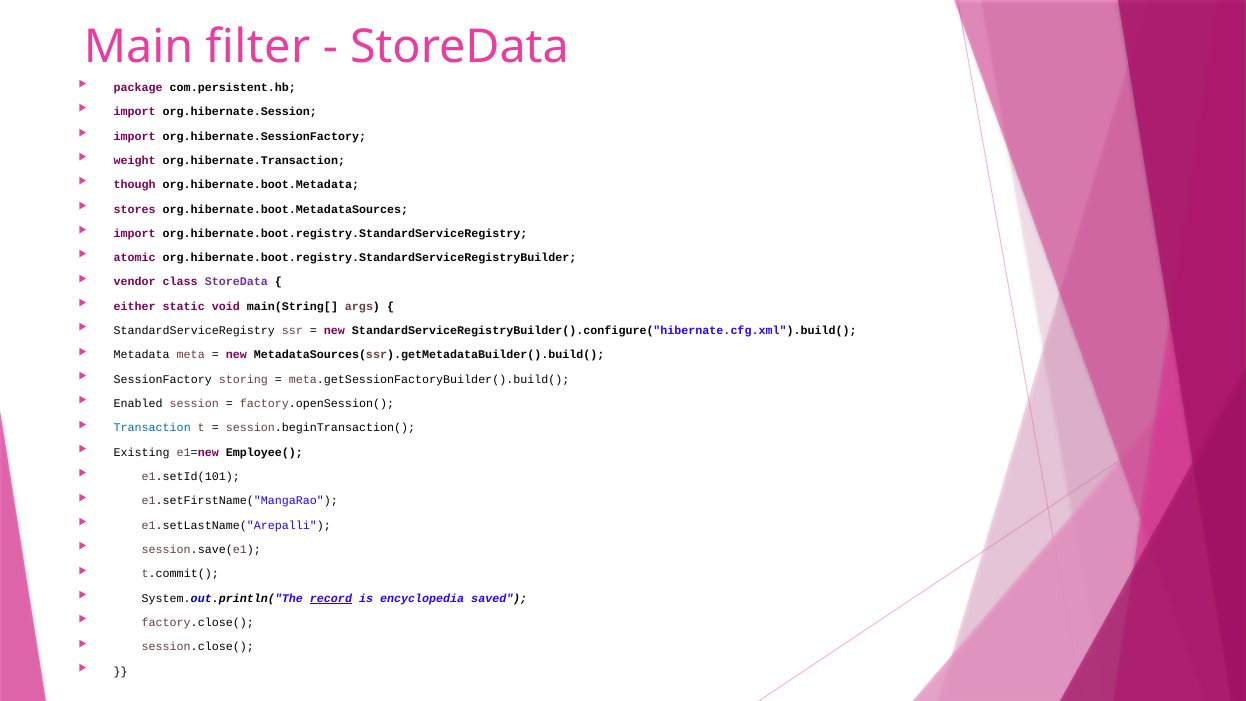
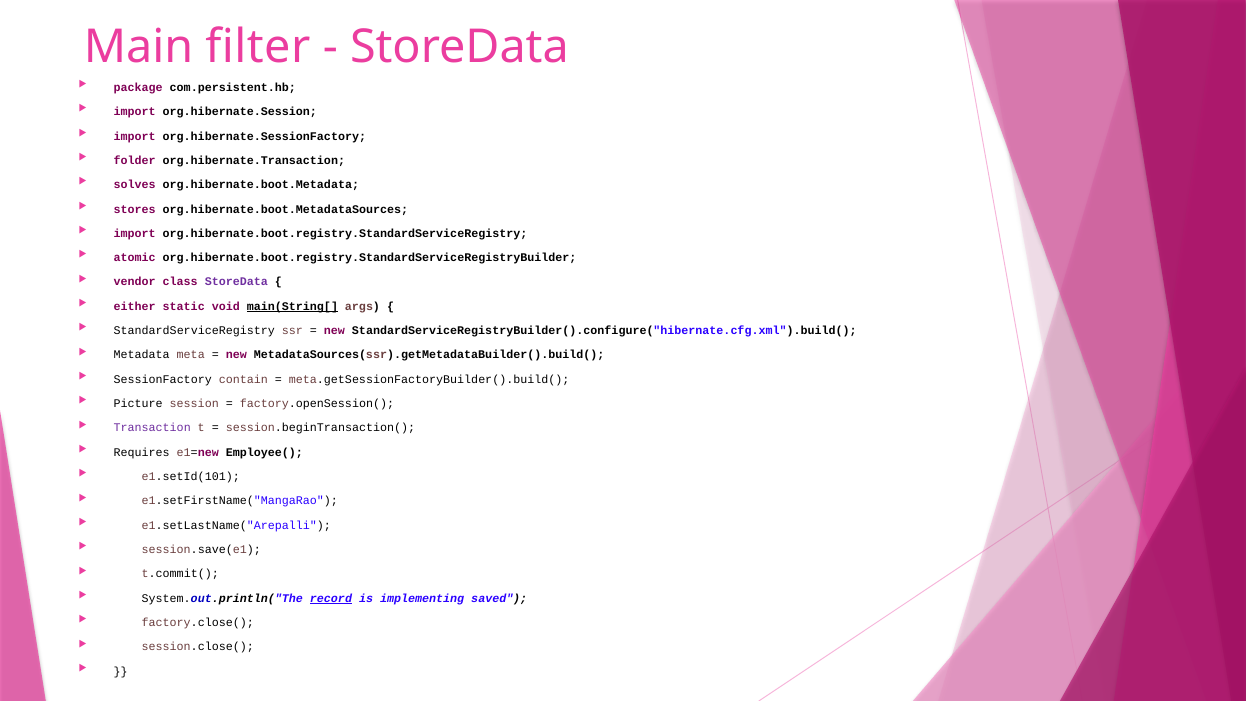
weight: weight -> folder
though: though -> solves
main(String[ underline: none -> present
storing: storing -> contain
Enabled: Enabled -> Picture
Transaction colour: blue -> purple
Existing: Existing -> Requires
encyclopedia: encyclopedia -> implementing
